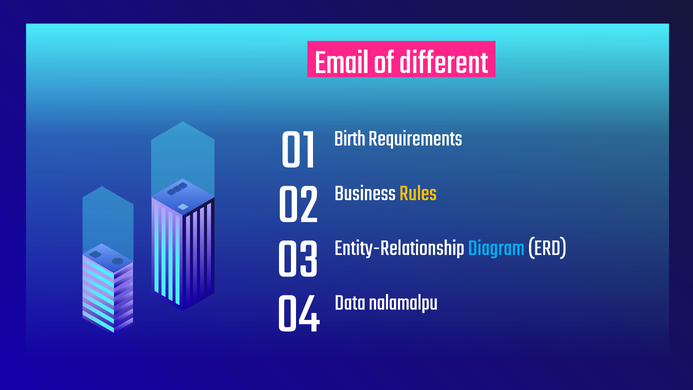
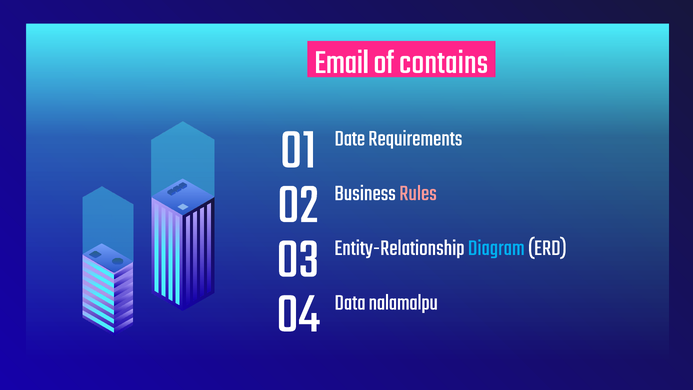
different: different -> contains
Birth: Birth -> Date
Rules colour: yellow -> pink
